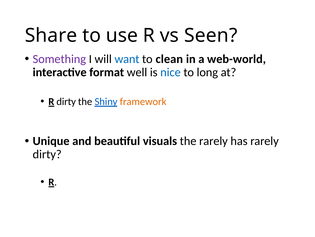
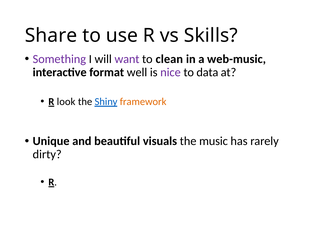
Seen: Seen -> Skills
want colour: blue -> purple
web-world: web-world -> web-music
nice colour: blue -> purple
long: long -> data
R dirty: dirty -> look
the rarely: rarely -> music
